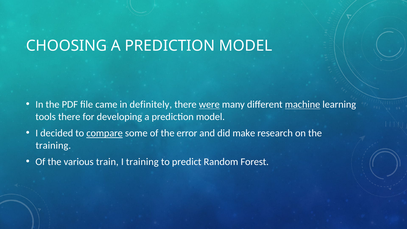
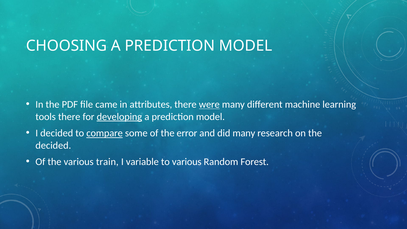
definitely: definitely -> attributes
machine underline: present -> none
developing underline: none -> present
did make: make -> many
training at (53, 145): training -> decided
I training: training -> variable
to predict: predict -> various
